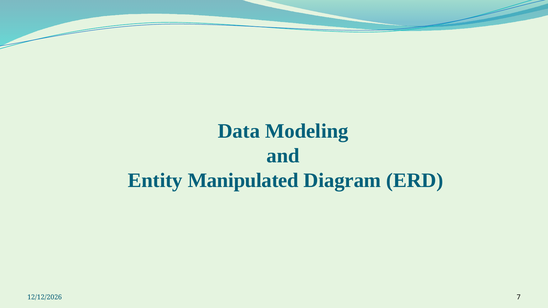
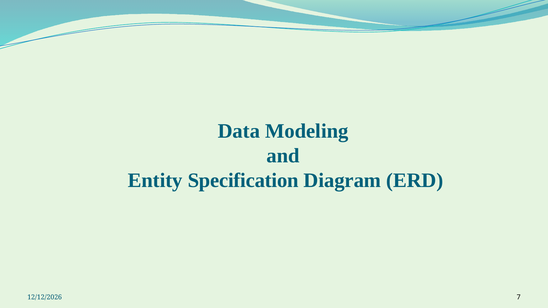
Manipulated: Manipulated -> Specification
